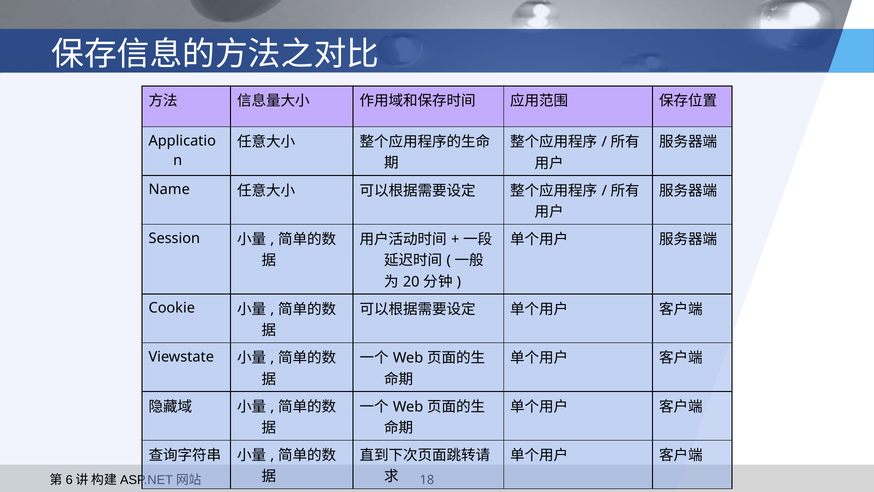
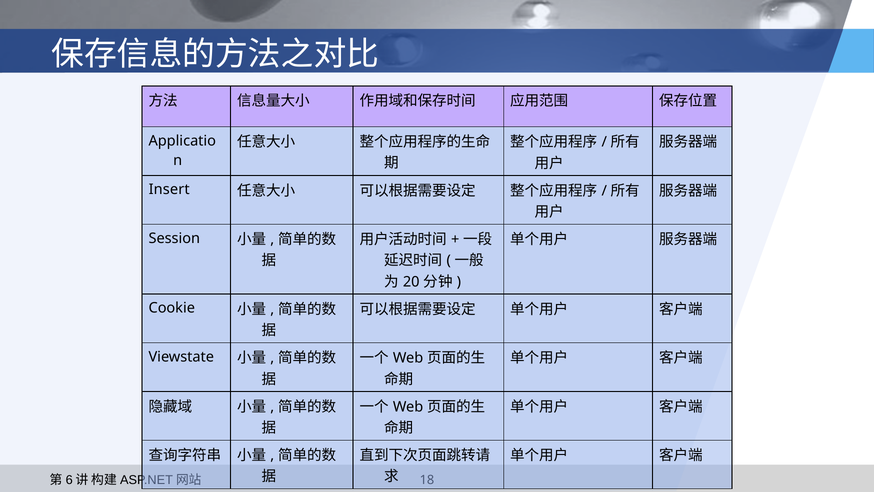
Name: Name -> Insert
